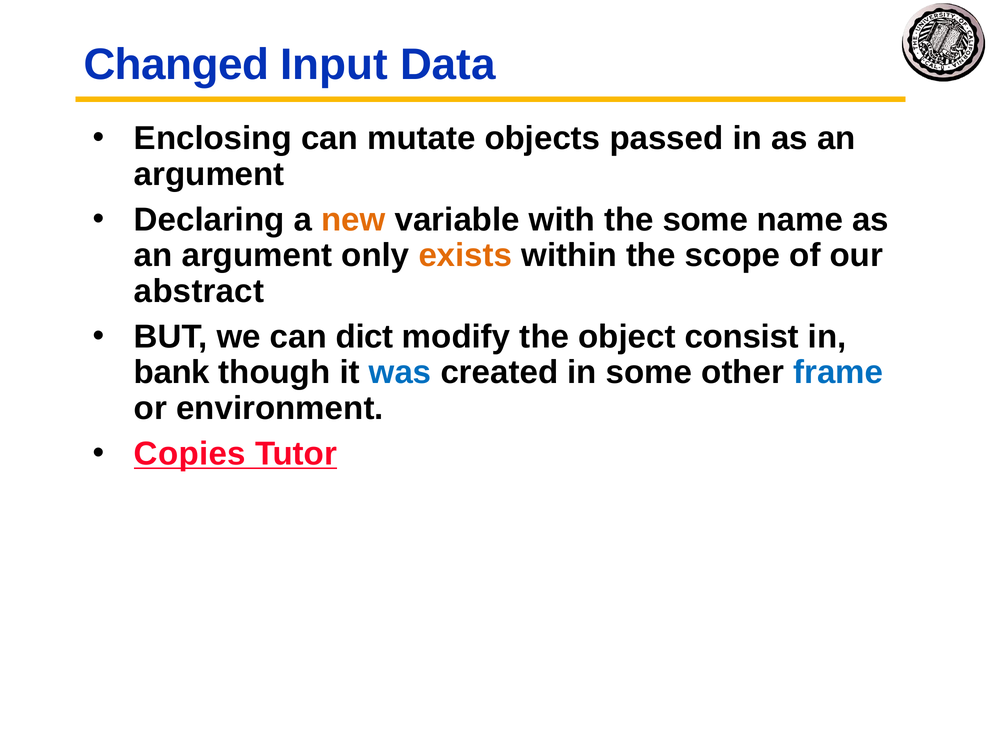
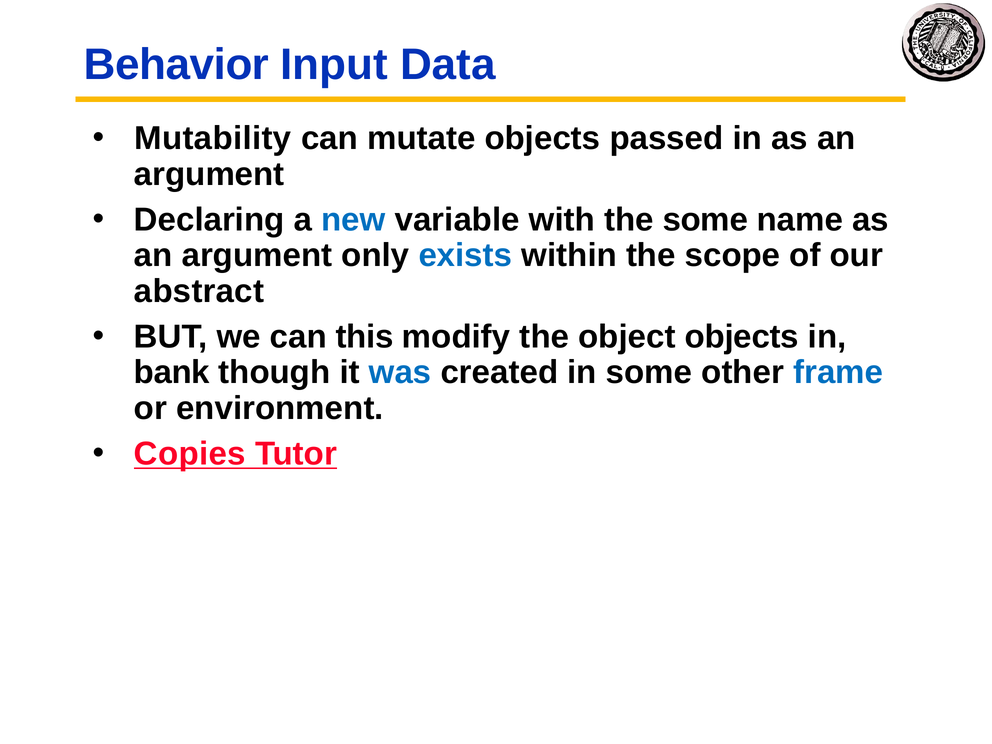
Changed: Changed -> Behavior
Enclosing: Enclosing -> Mutability
new colour: orange -> blue
exists colour: orange -> blue
dict: dict -> this
object consist: consist -> objects
